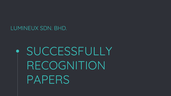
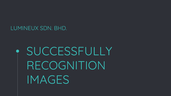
PAPERS: PAPERS -> IMAGES
